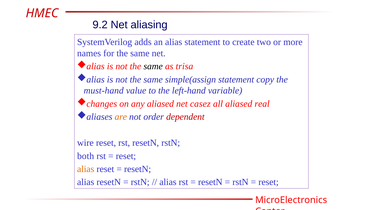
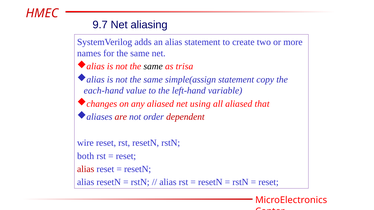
9.2: 9.2 -> 9.7
must-hand: must-hand -> each-hand
casez: casez -> using
real: real -> that
are colour: orange -> red
alias at (86, 169) colour: orange -> red
